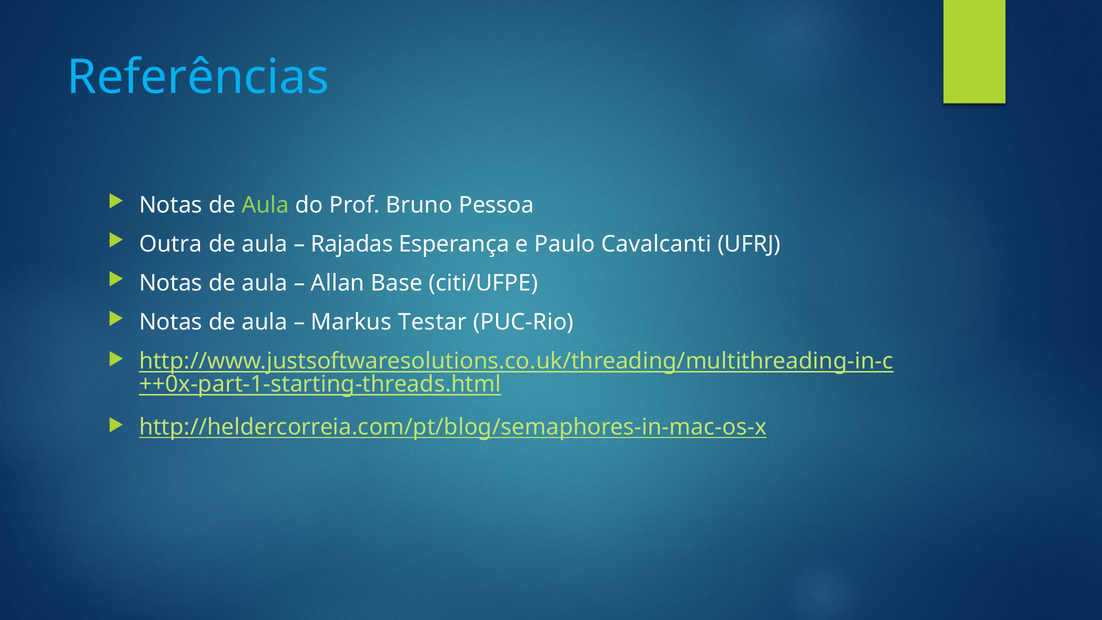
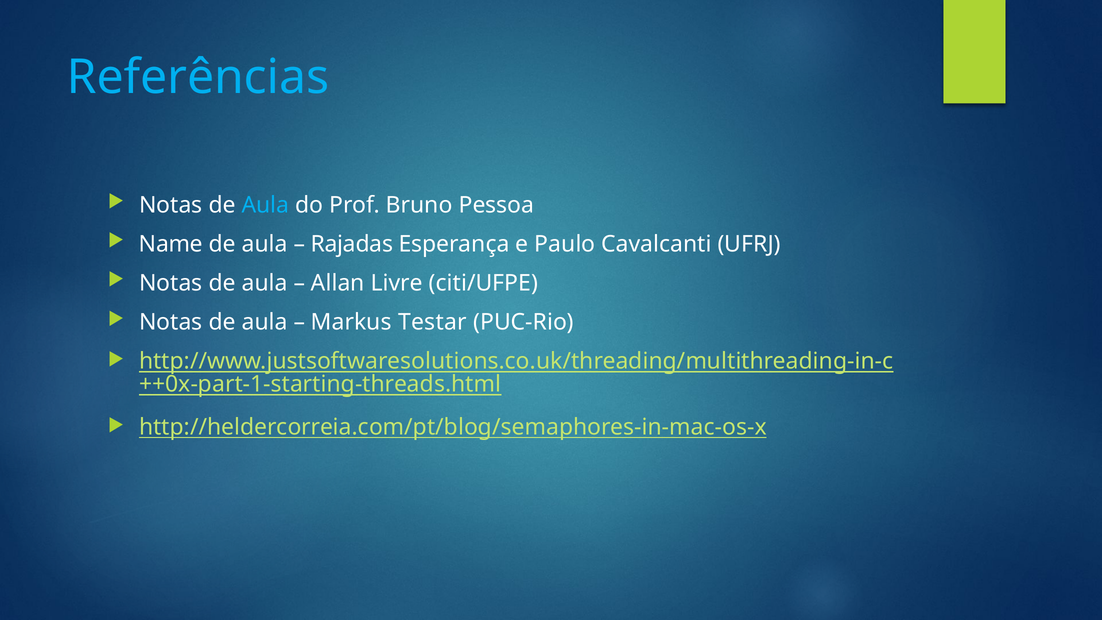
Aula at (265, 205) colour: light green -> light blue
Outra: Outra -> Name
Base: Base -> Livre
